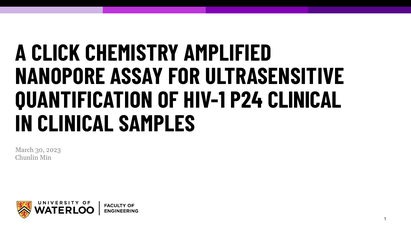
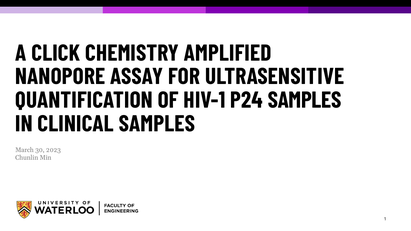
P24 CLINICAL: CLINICAL -> SAMPLES
